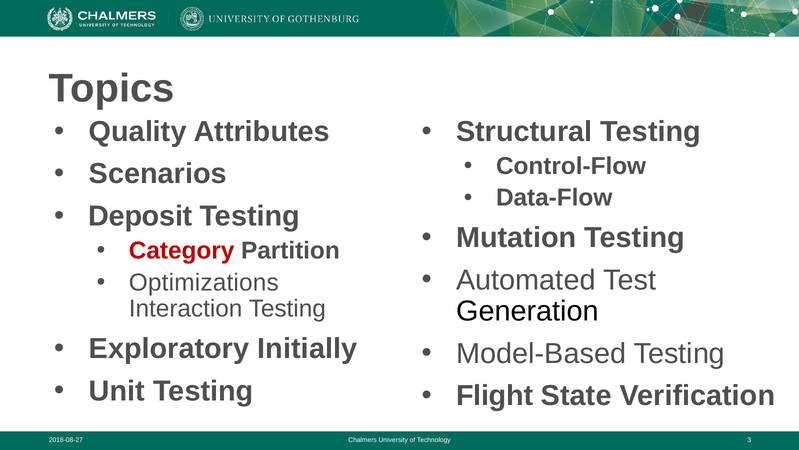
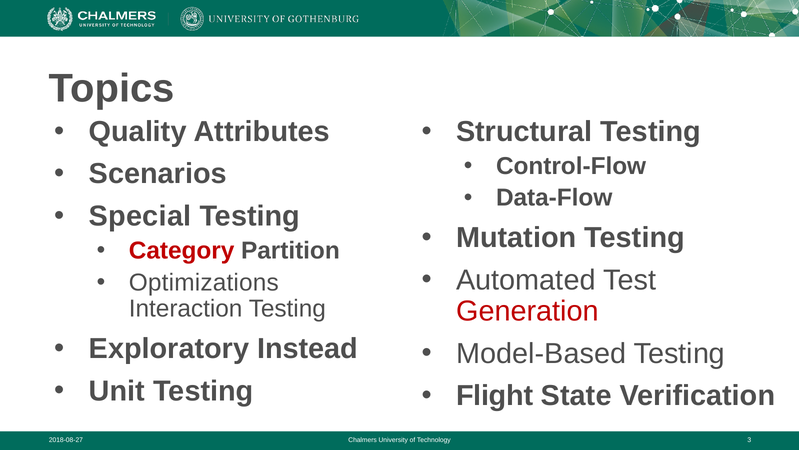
Deposit: Deposit -> Special
Generation colour: black -> red
Initially: Initially -> Instead
